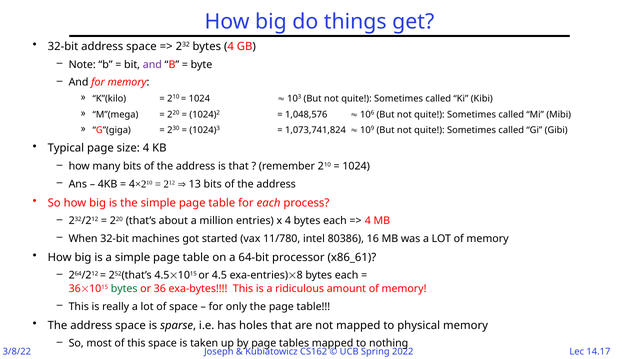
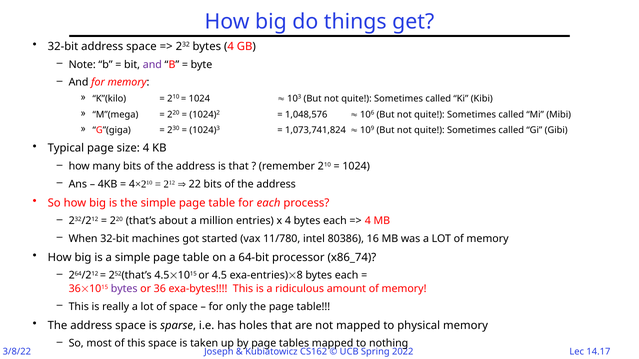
13: 13 -> 22
x86_61: x86_61 -> x86_74
bytes at (124, 289) colour: green -> purple
